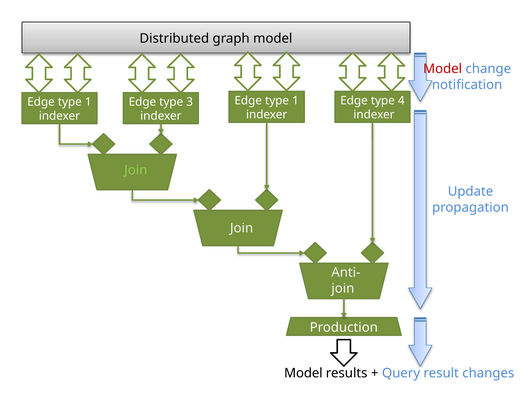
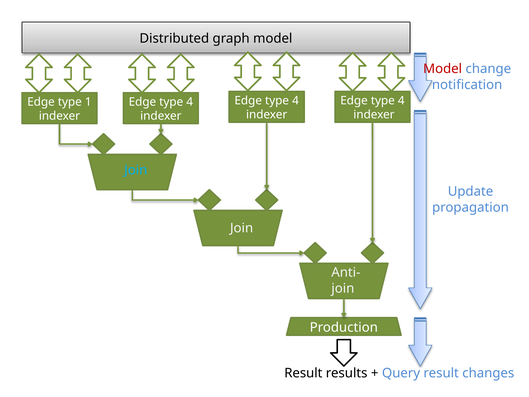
1 at (295, 101): 1 -> 4
3 at (190, 102): 3 -> 4
Join at (136, 170) colour: light green -> light blue
Model at (303, 373): Model -> Result
